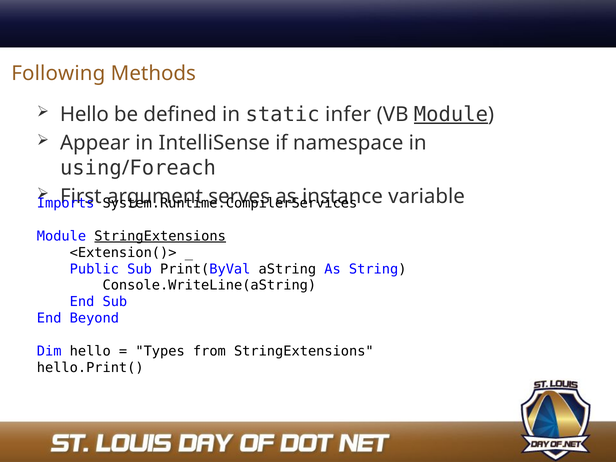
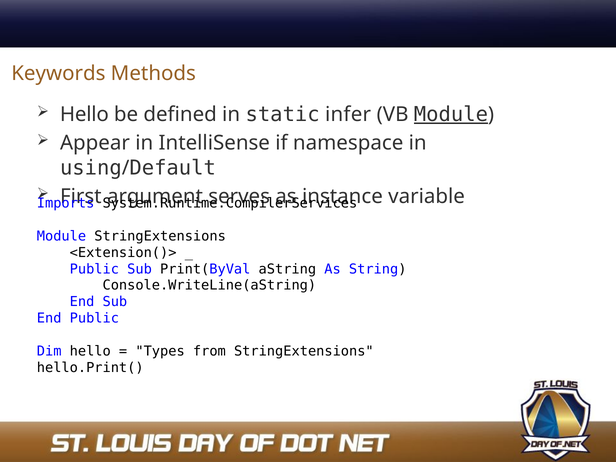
Following: Following -> Keywords
Foreach: Foreach -> Default
StringExtensions at (160, 236) underline: present -> none
End Beyond: Beyond -> Public
